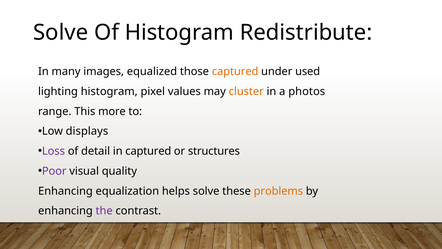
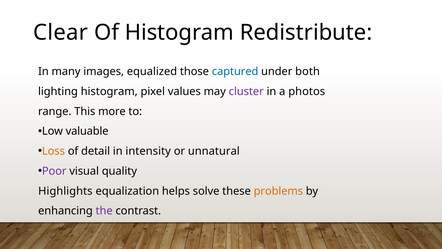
Solve at (61, 32): Solve -> Clear
captured at (235, 71) colour: orange -> blue
used: used -> both
cluster colour: orange -> purple
displays: displays -> valuable
Loss colour: purple -> orange
in captured: captured -> intensity
structures: structures -> unnatural
Enhancing at (65, 191): Enhancing -> Highlights
